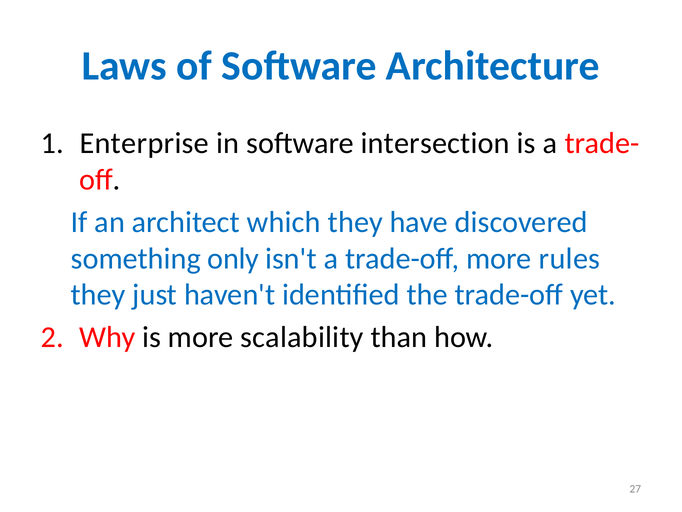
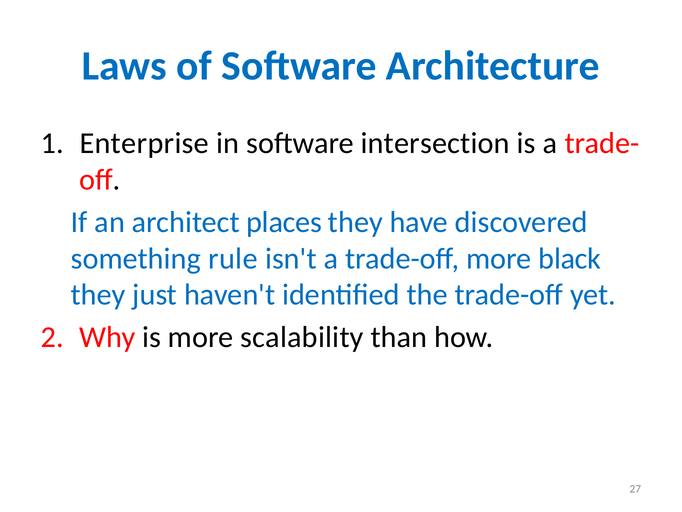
which: which -> places
only: only -> rule
rules: rules -> black
